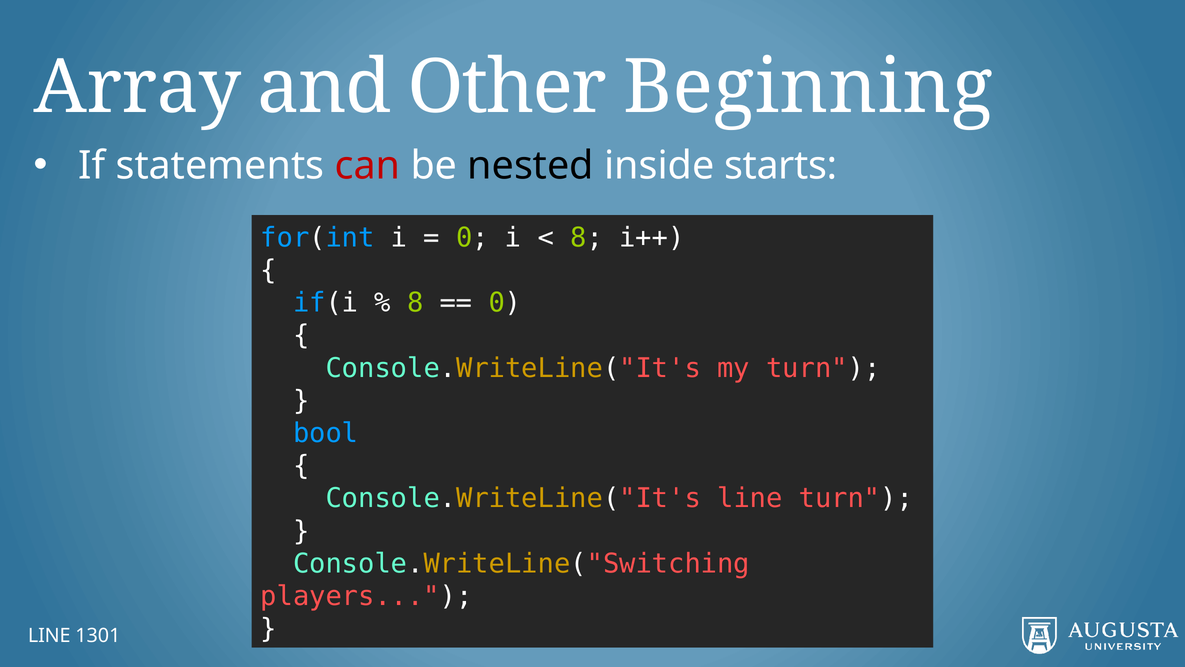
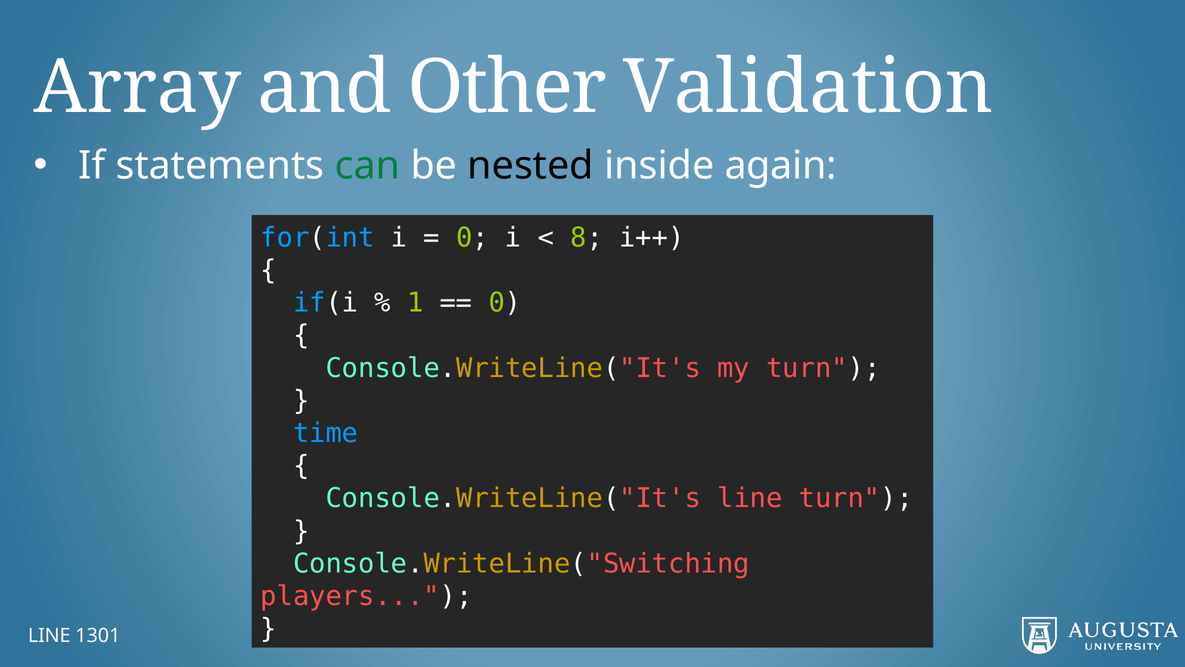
Beginning: Beginning -> Validation
can colour: red -> green
starts: starts -> again
8 at (415, 303): 8 -> 1
bool: bool -> time
